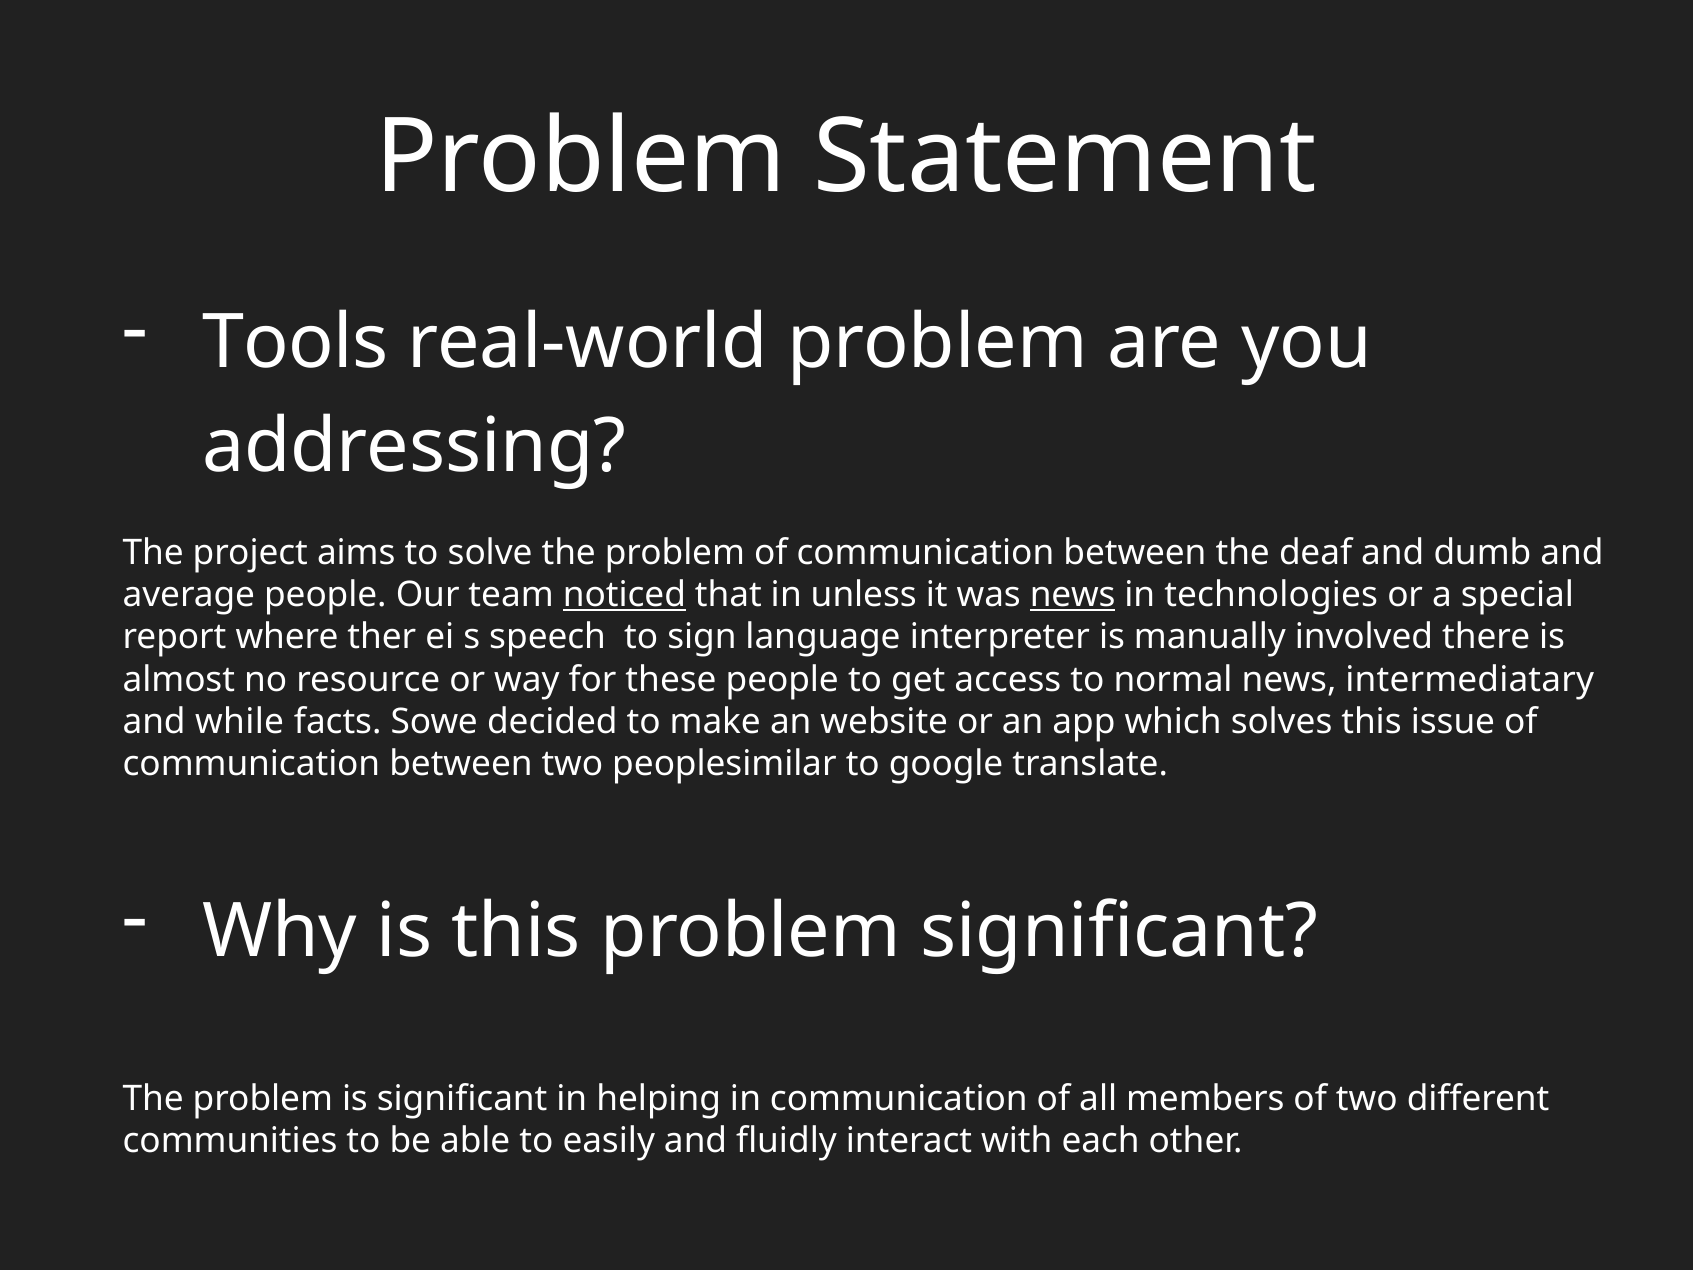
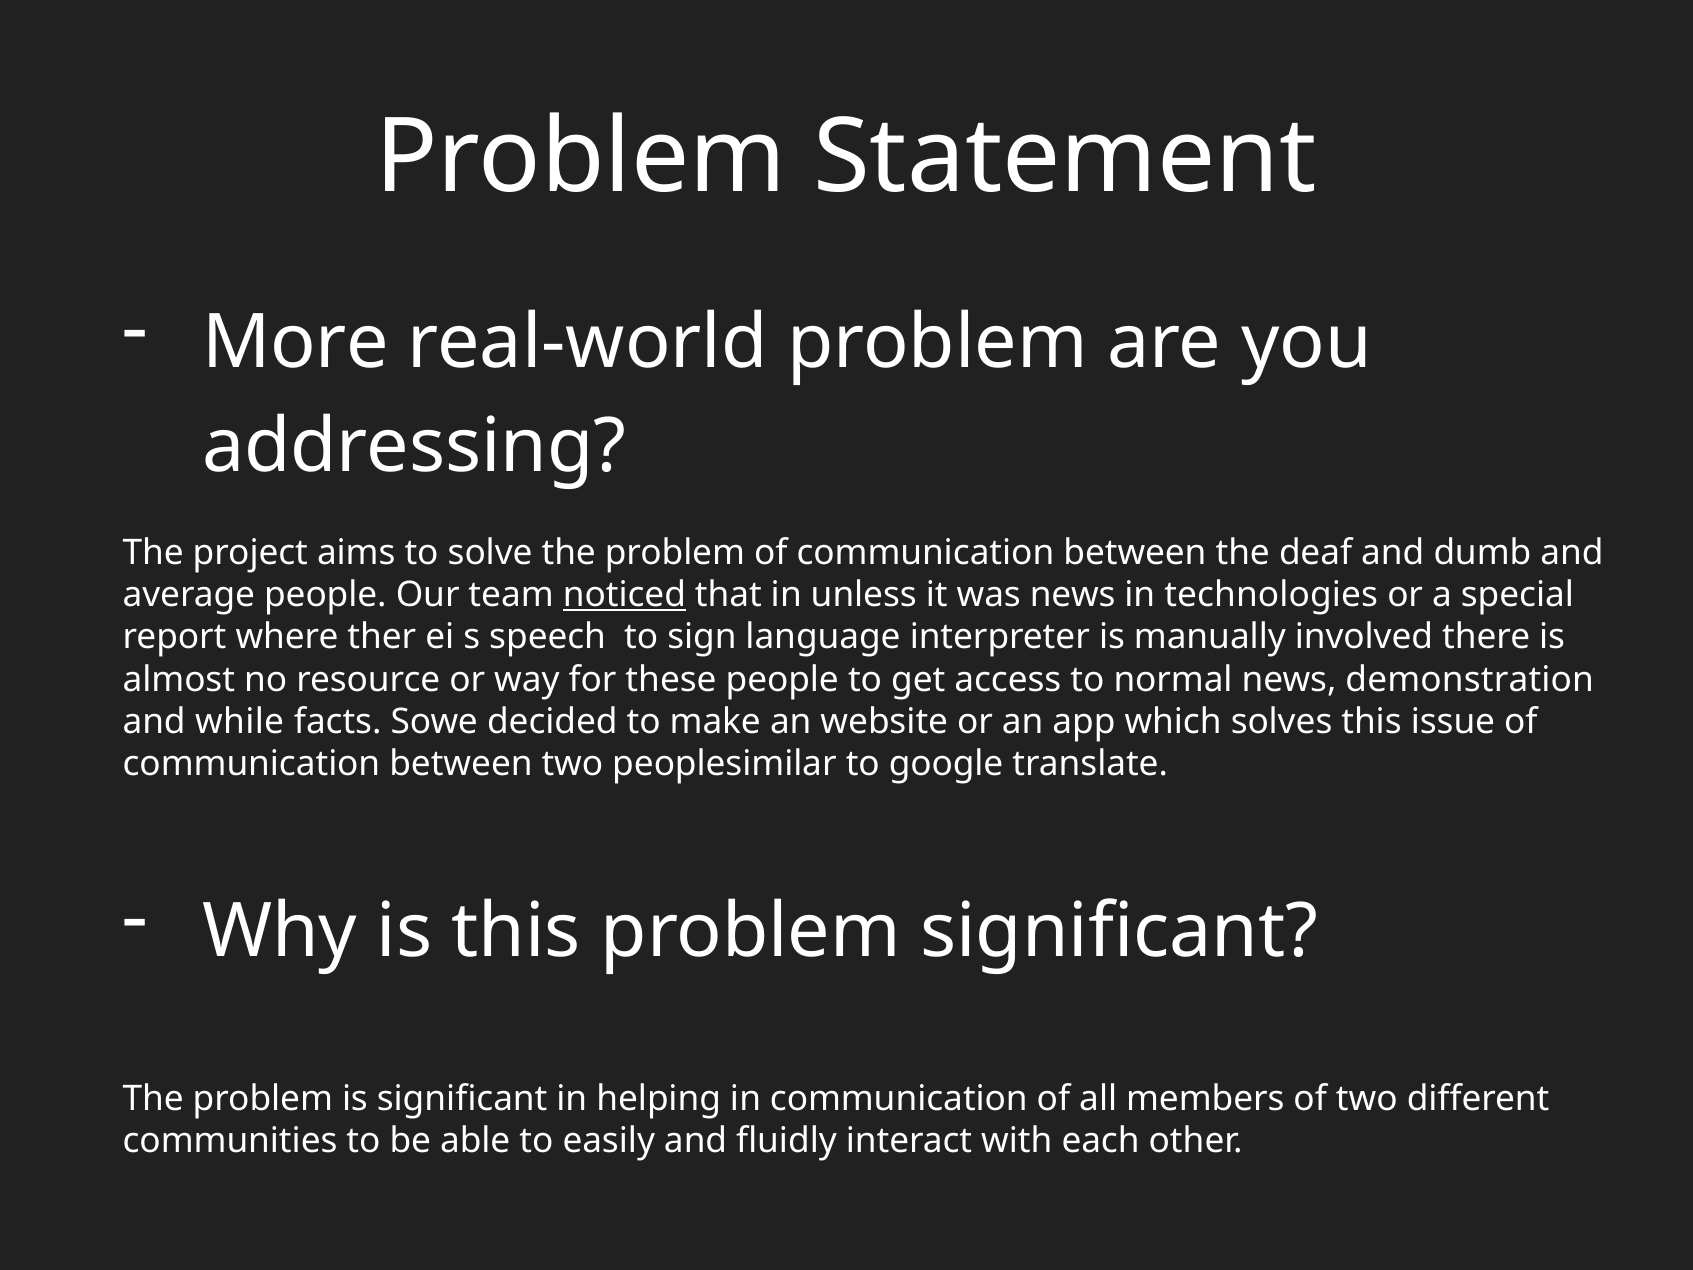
Tools: Tools -> More
news at (1073, 595) underline: present -> none
intermediatary: intermediatary -> demonstration
